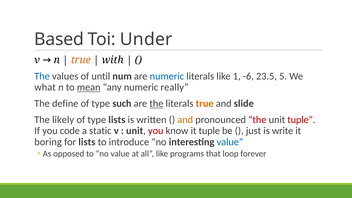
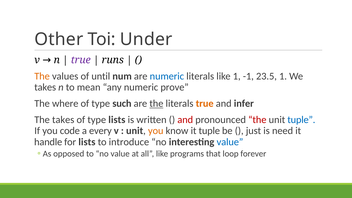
Based: Based -> Other
true at (81, 60) colour: orange -> purple
with: with -> runs
The at (42, 76) colour: blue -> orange
-6: -6 -> -1
23.5 5: 5 -> 1
what at (45, 87): what -> takes
mean underline: present -> none
really: really -> prove
define: define -> where
slide: slide -> infer
The likely: likely -> takes
and at (185, 120) colour: orange -> red
tuple at (301, 120) colour: red -> blue
static: static -> every
you at (156, 131) colour: red -> orange
write: write -> need
boring: boring -> handle
